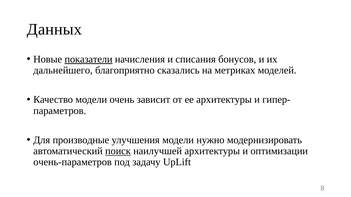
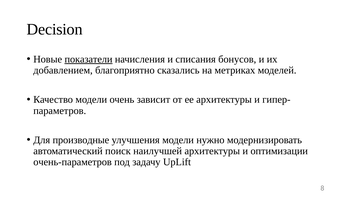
Данных: Данных -> Decision
дальнейшего: дальнейшего -> добавлением
поиск underline: present -> none
